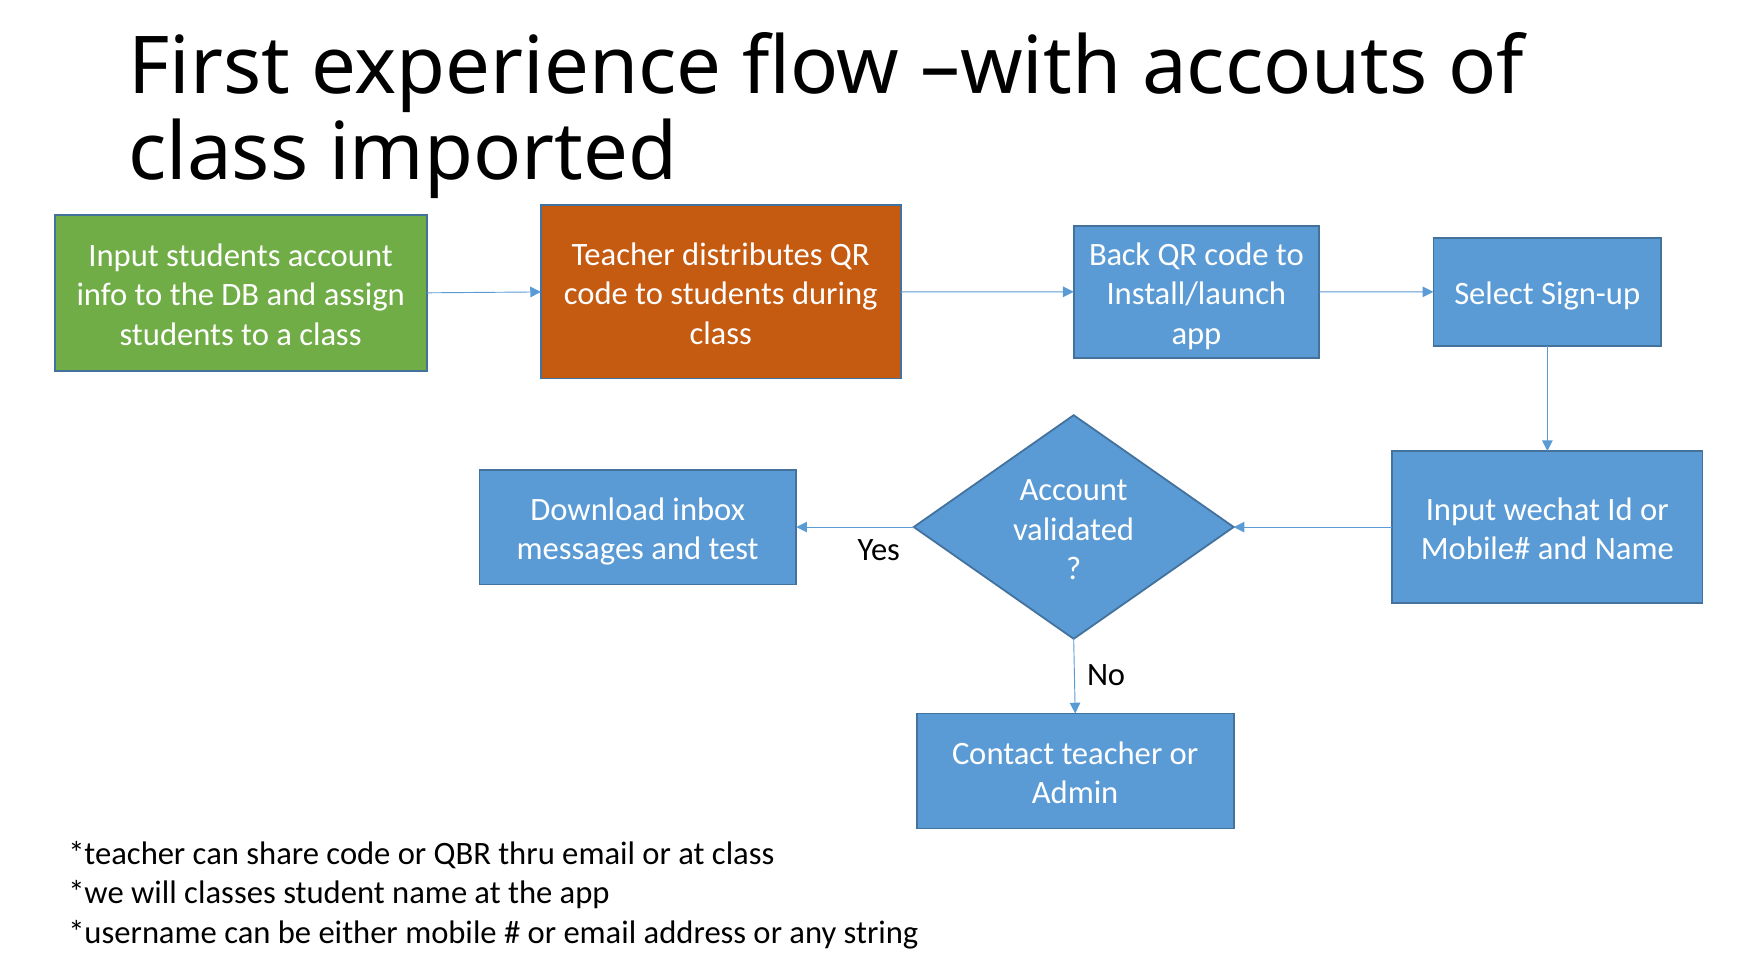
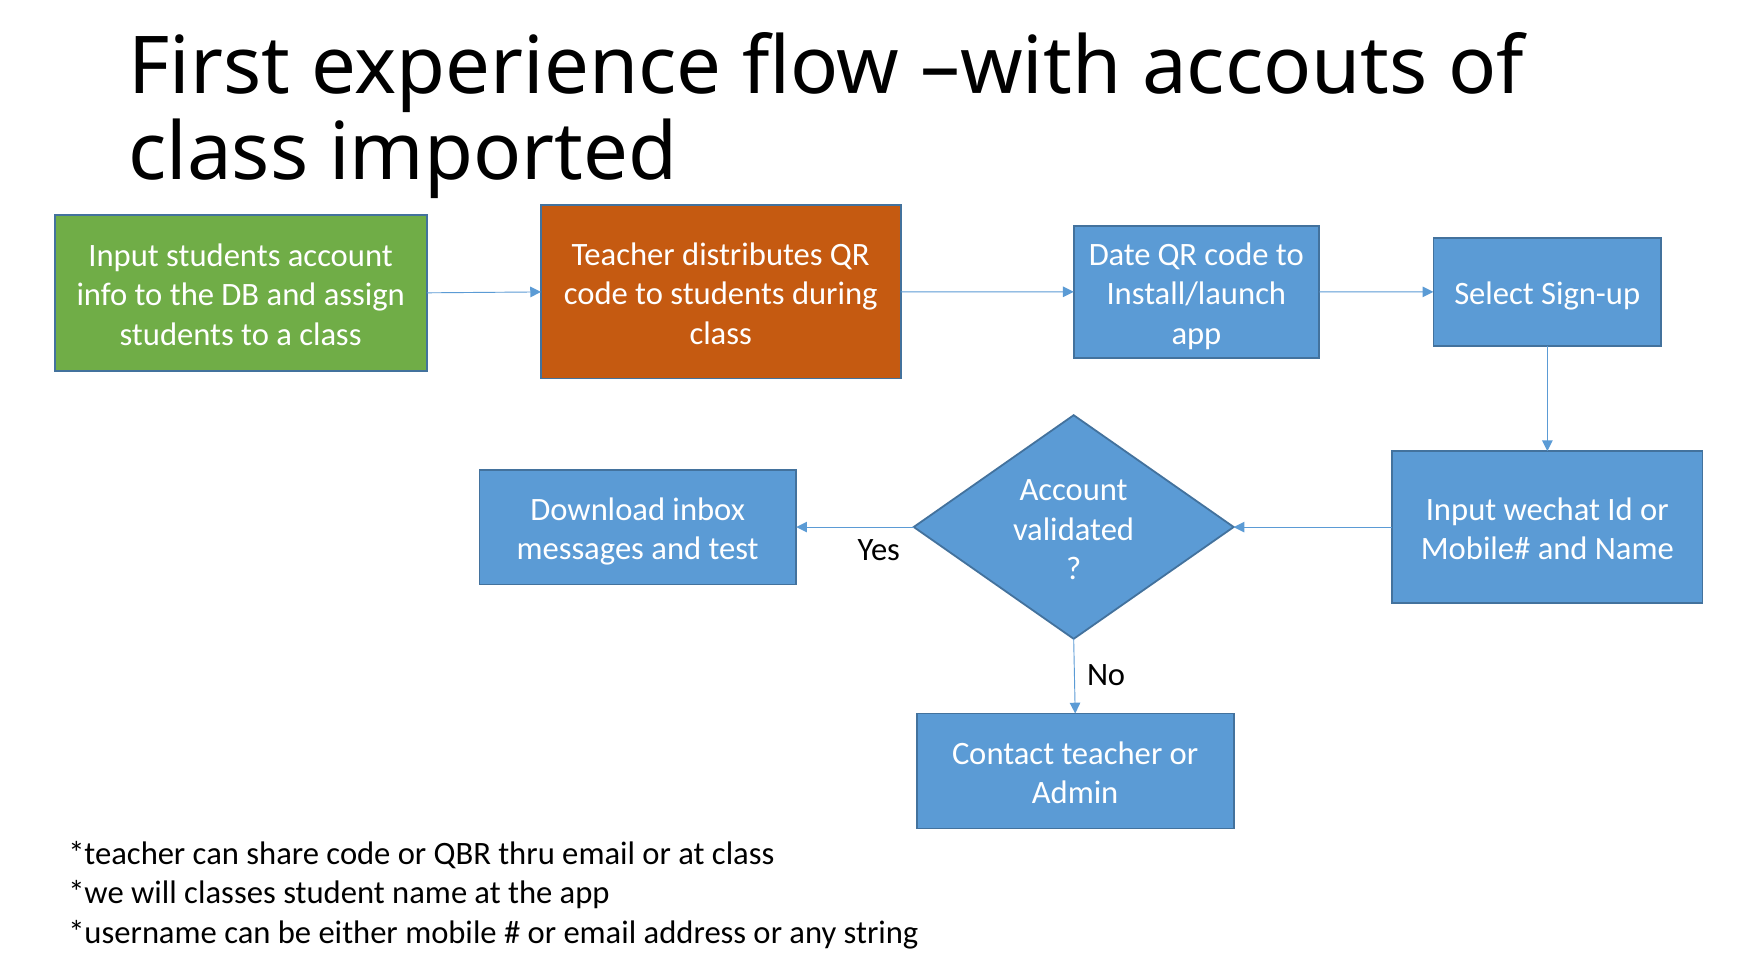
Back: Back -> Date
